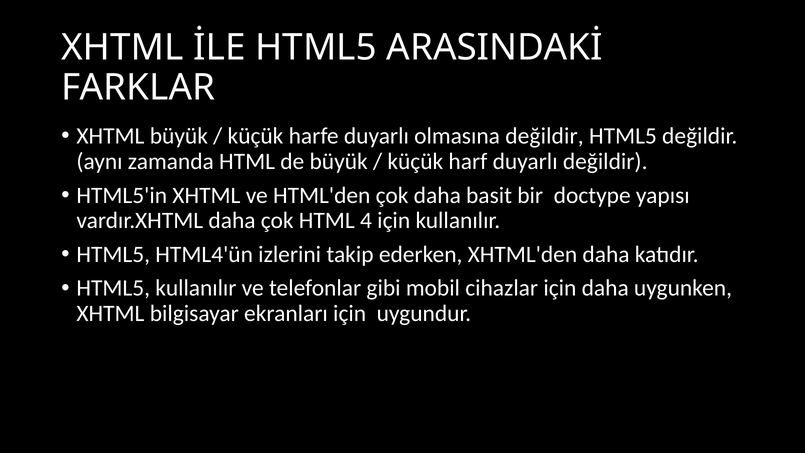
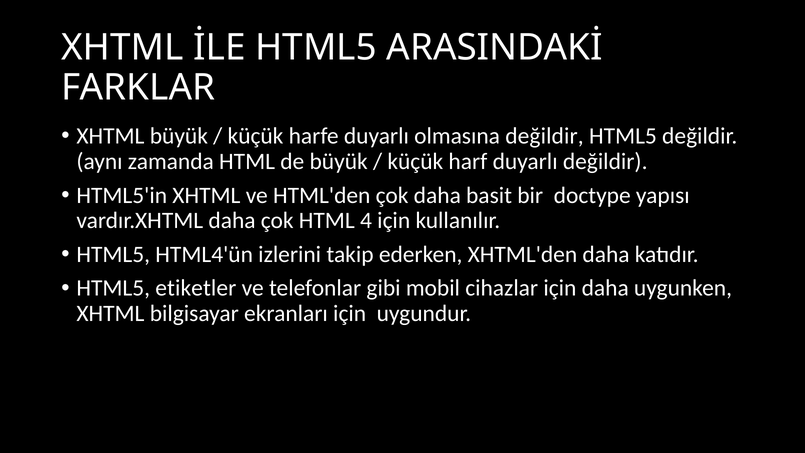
HTML5 kullanılır: kullanılır -> etiketler
